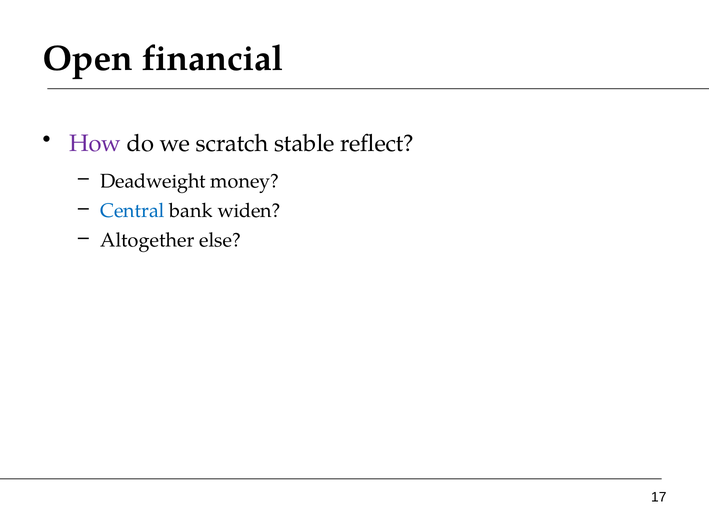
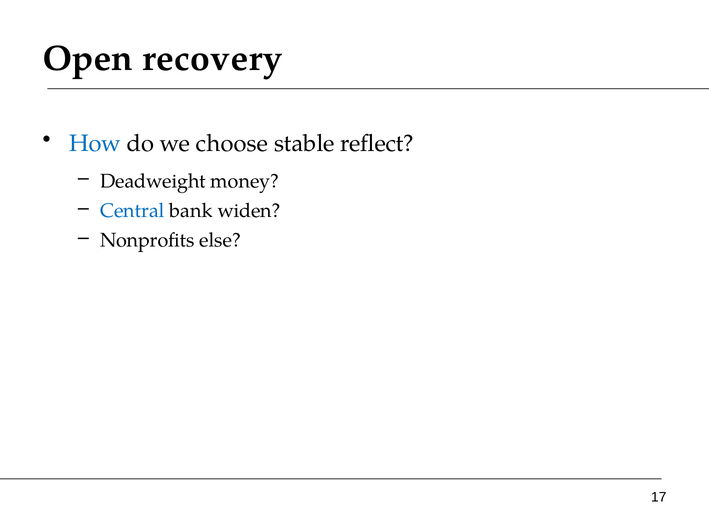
financial: financial -> recovery
How colour: purple -> blue
scratch: scratch -> choose
Altogether: Altogether -> Nonprofits
